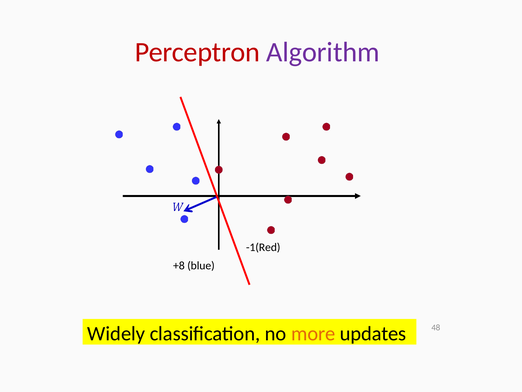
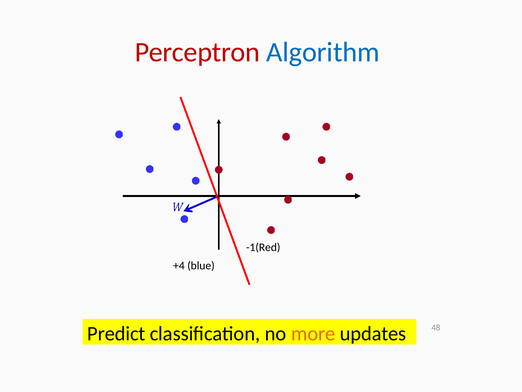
Algorithm colour: purple -> blue
+8: +8 -> +4
Widely: Widely -> Predict
